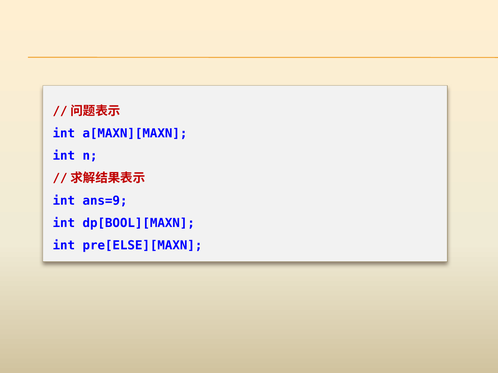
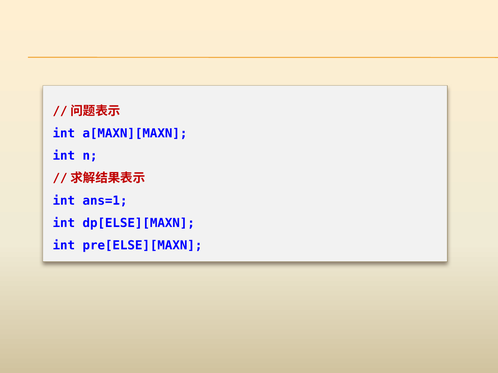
ans=9: ans=9 -> ans=1
dp[BOOL][MAXN: dp[BOOL][MAXN -> dp[ELSE][MAXN
